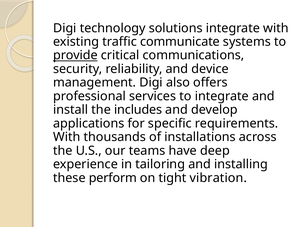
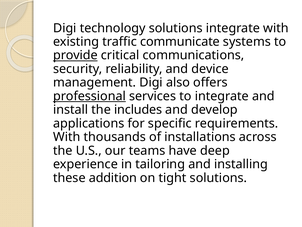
professional underline: none -> present
perform: perform -> addition
tight vibration: vibration -> solutions
